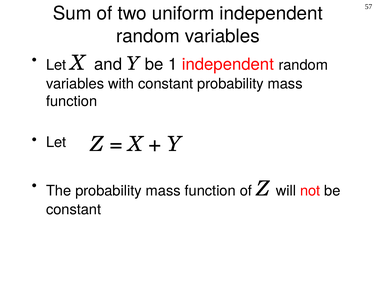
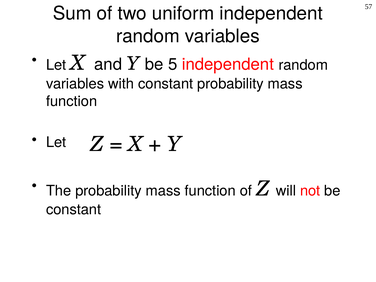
1: 1 -> 5
